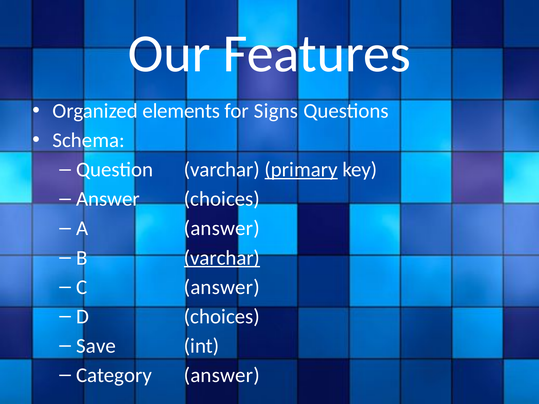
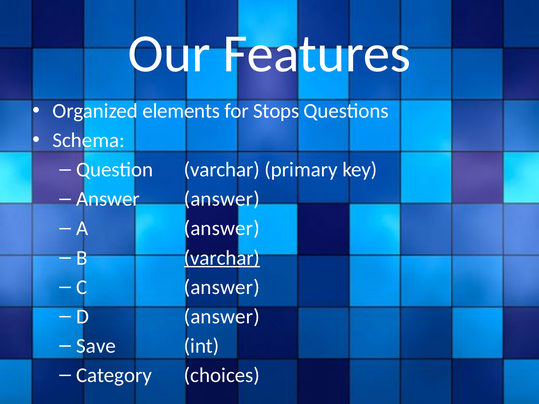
Signs: Signs -> Stops
primary underline: present -> none
Answer choices: choices -> answer
D choices: choices -> answer
Category answer: answer -> choices
